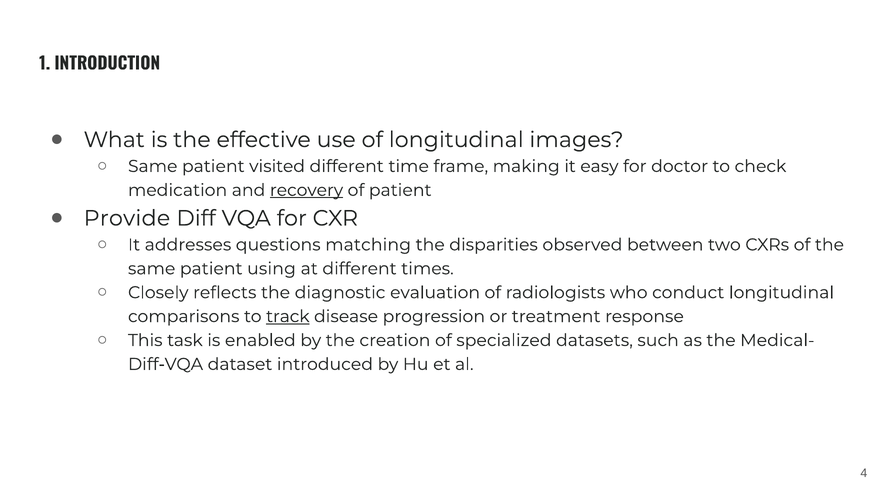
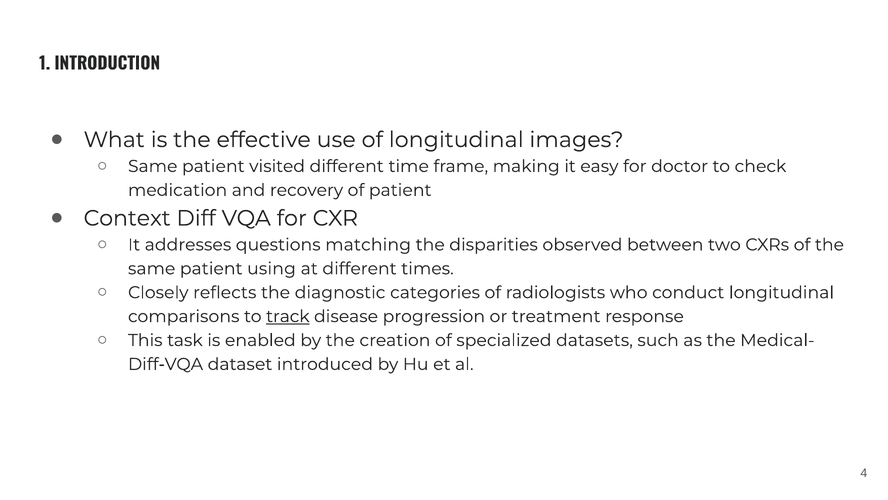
recovery underline: present -> none
Provide: Provide -> Context
evaluation: evaluation -> categories
